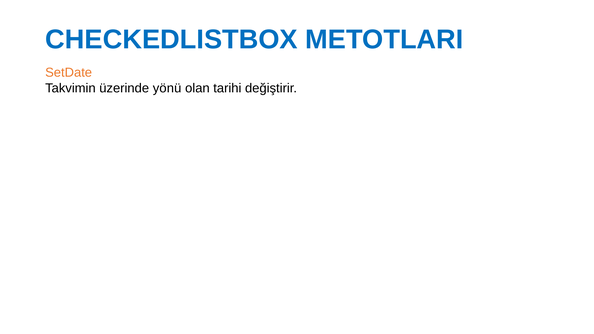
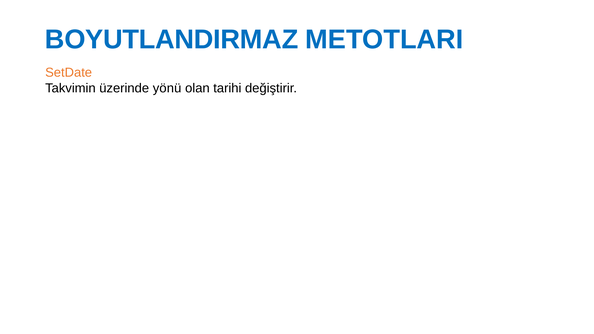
CHECKEDLISTBOX: CHECKEDLISTBOX -> BOYUTLANDIRMAZ
